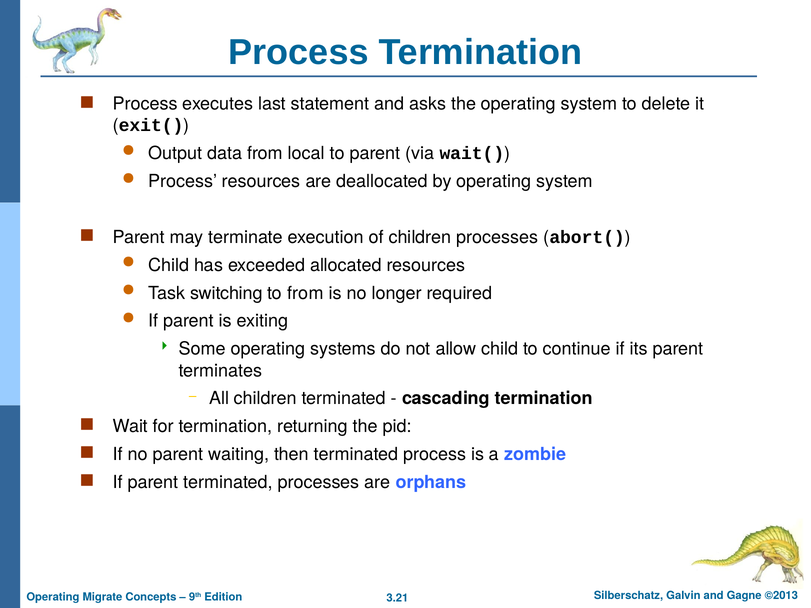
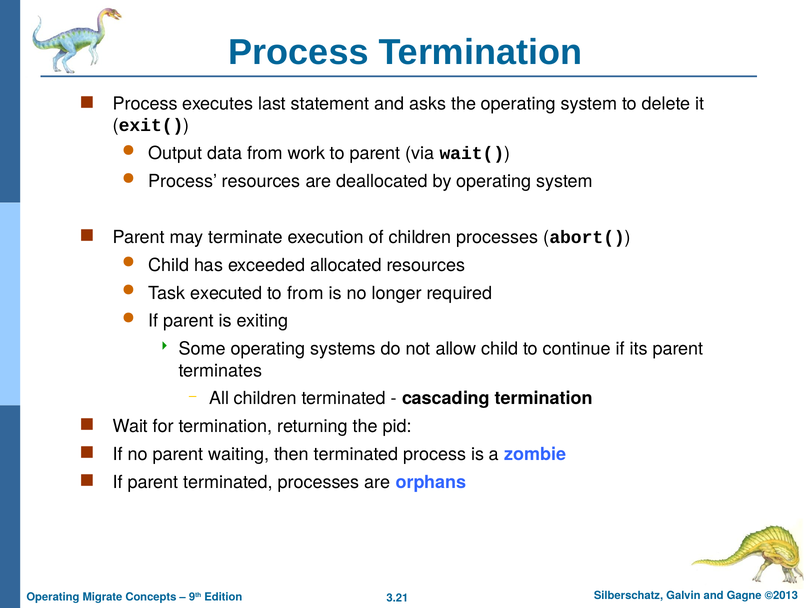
local: local -> work
switching: switching -> executed
